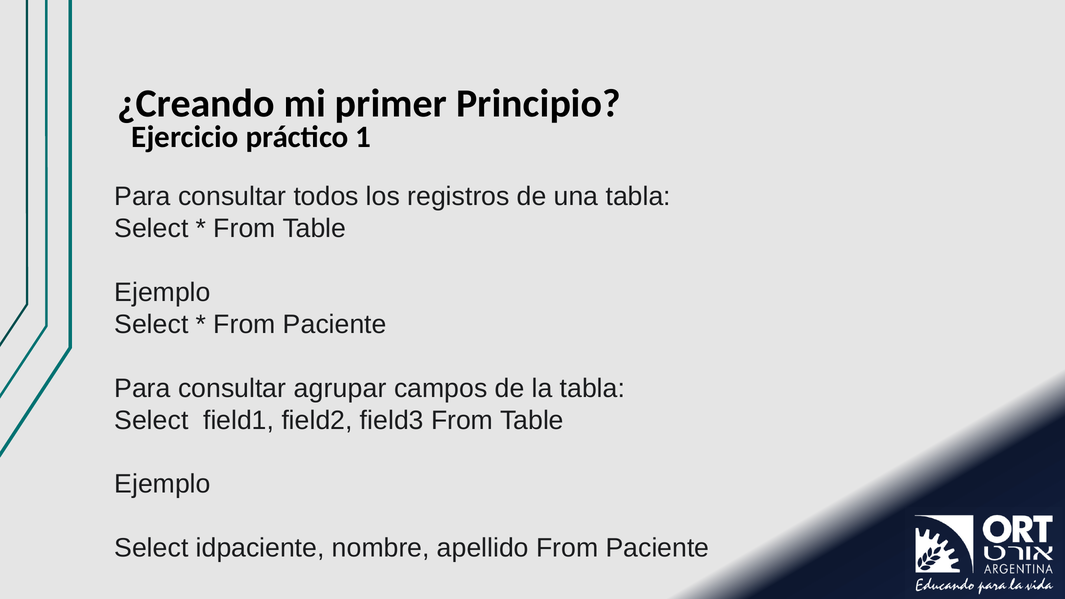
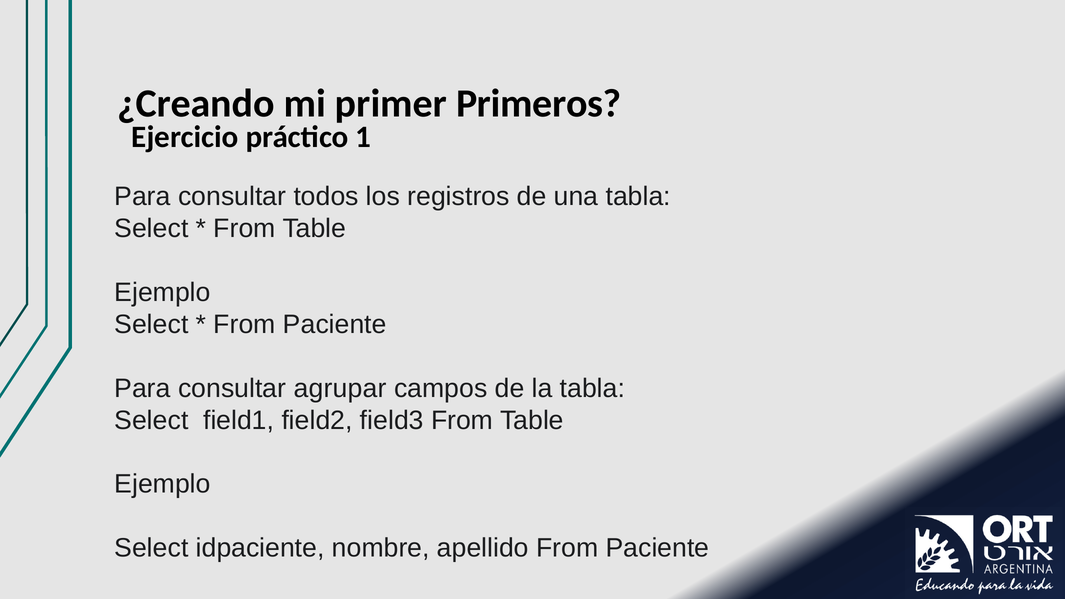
Principio: Principio -> Primeros
